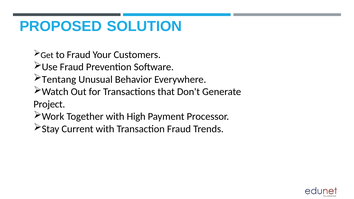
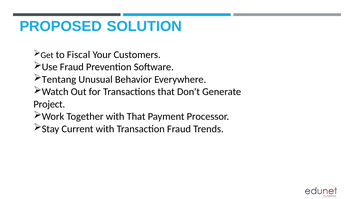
to Fraud: Fraud -> Fiscal
with High: High -> That
